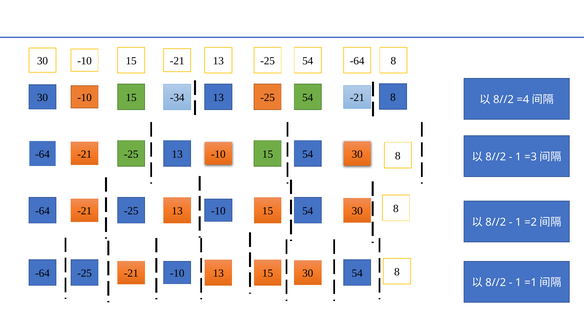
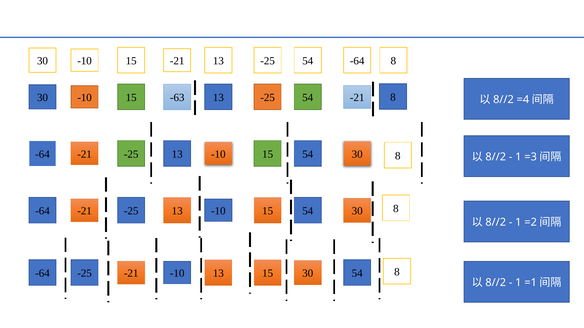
-34: -34 -> -63
